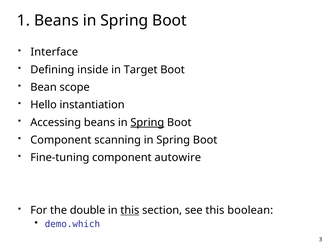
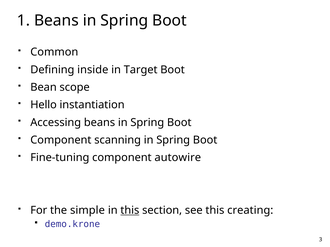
Interface: Interface -> Common
Spring at (147, 123) underline: present -> none
double: double -> simple
boolean: boolean -> creating
demo.which: demo.which -> demo.krone
